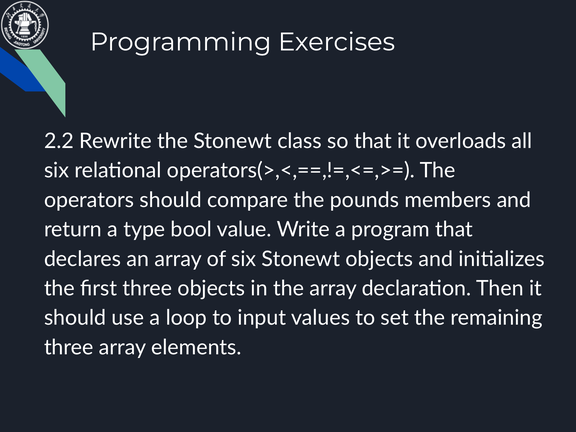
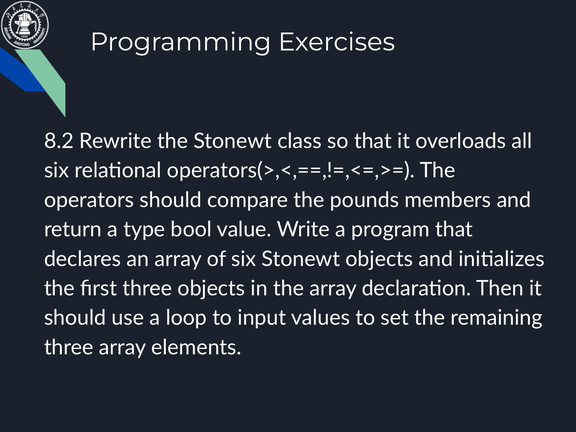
2.2: 2.2 -> 8.2
